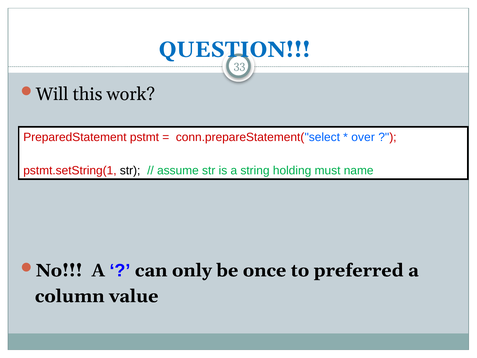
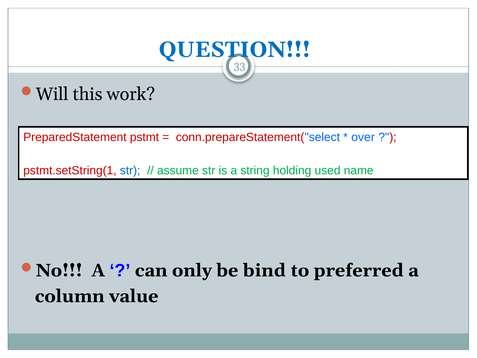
str at (130, 170) colour: black -> blue
must: must -> used
once: once -> bind
